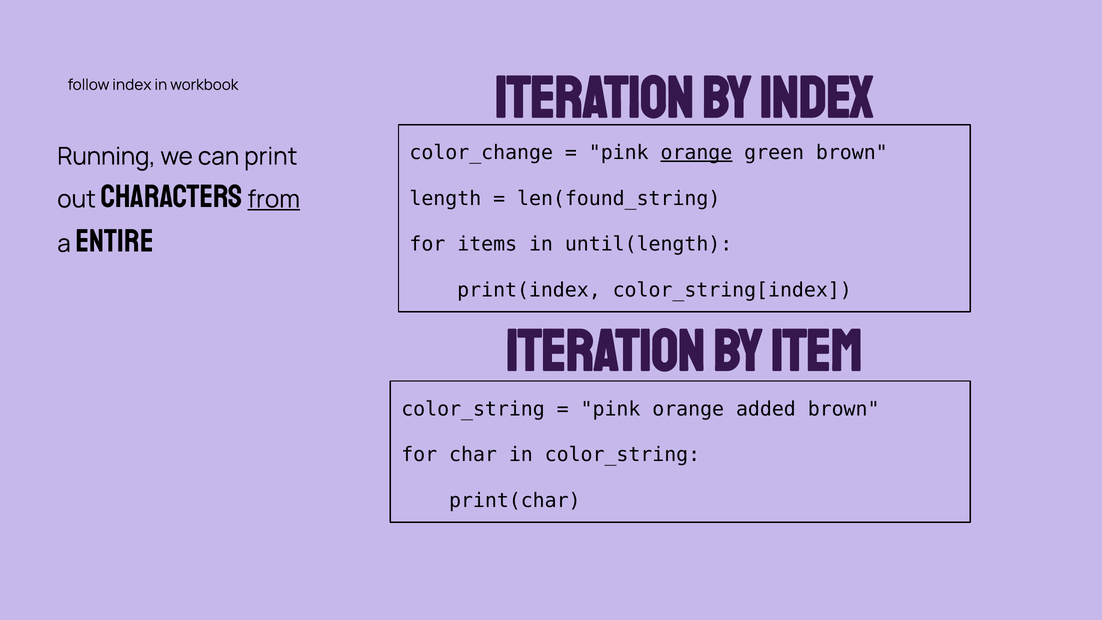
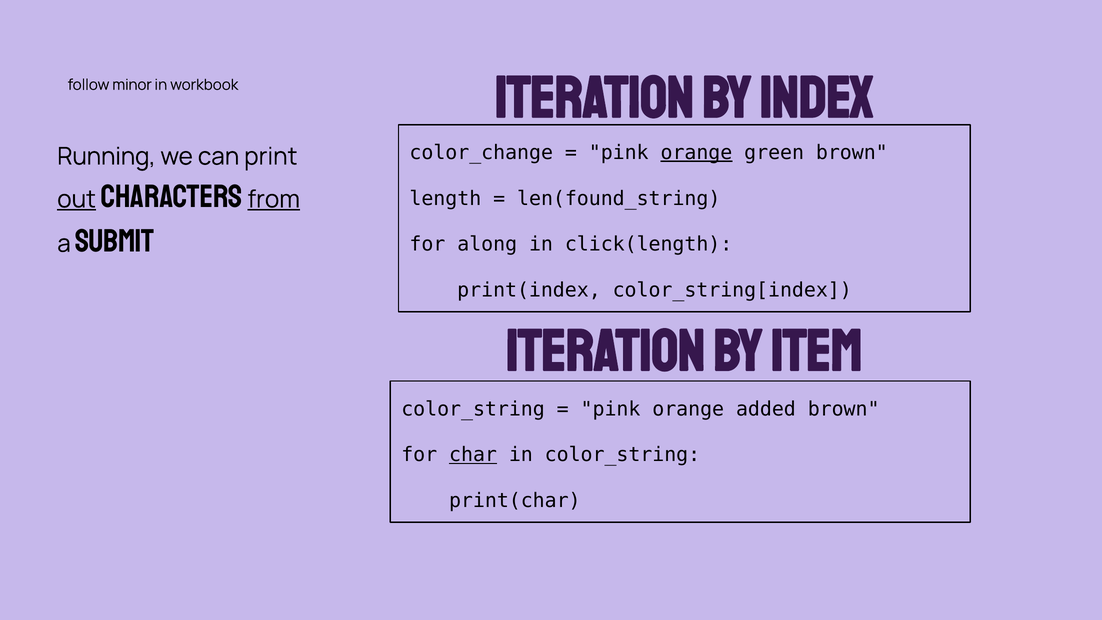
follow index: index -> minor
out underline: none -> present
entire: entire -> submit
items: items -> along
until(length: until(length -> click(length
char underline: none -> present
